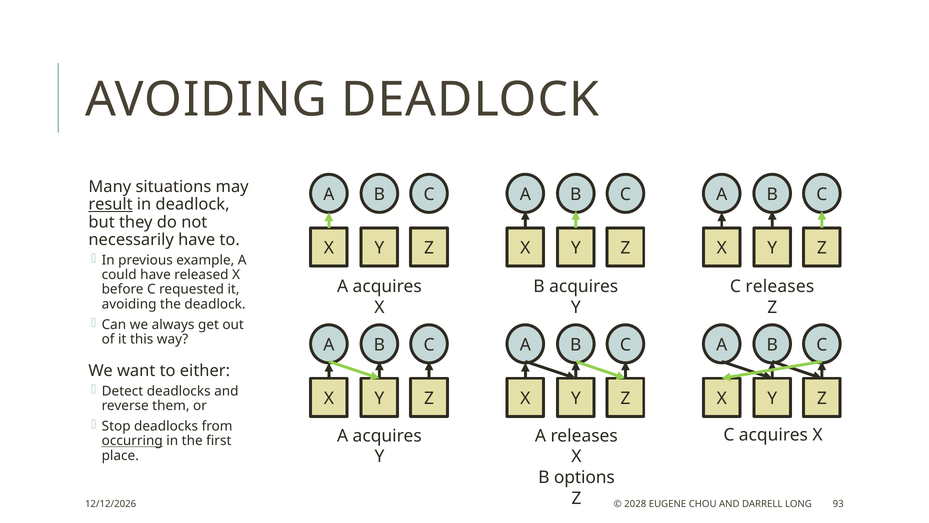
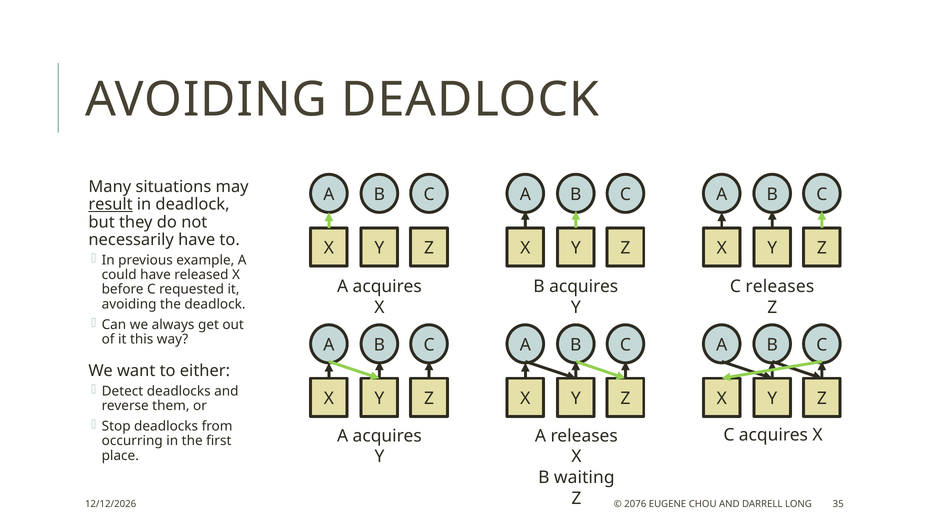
occurring underline: present -> none
options: options -> waiting
2028: 2028 -> 2076
93: 93 -> 35
